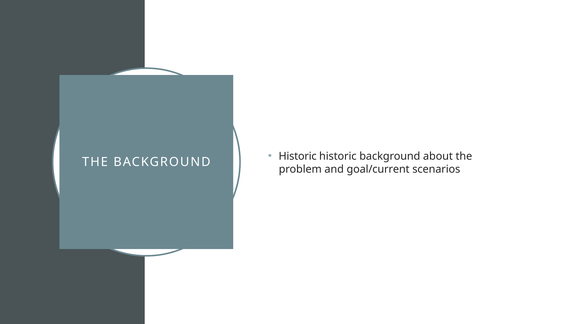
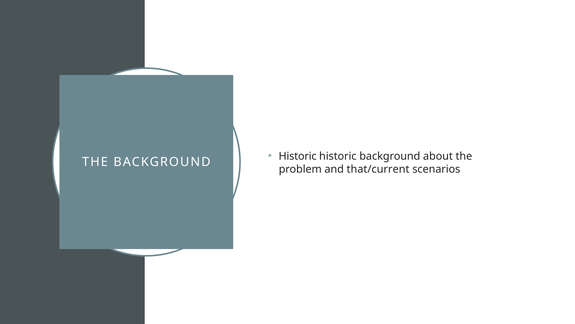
goal/current: goal/current -> that/current
